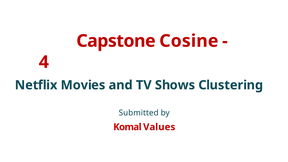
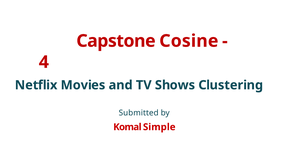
Values: Values -> Simple
